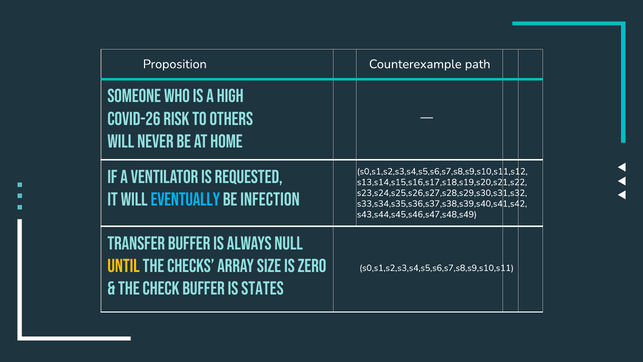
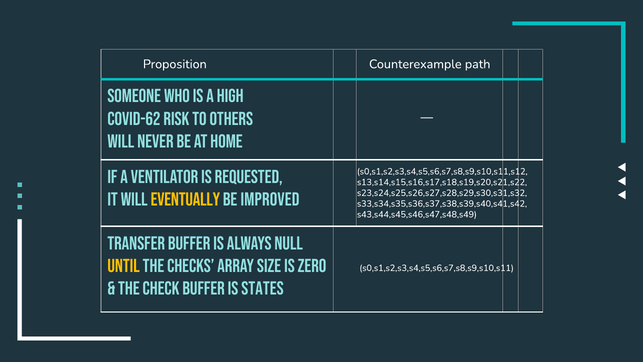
Covid-26: Covid-26 -> Covid-62
eventually colour: light blue -> yellow
infection: infection -> improved
